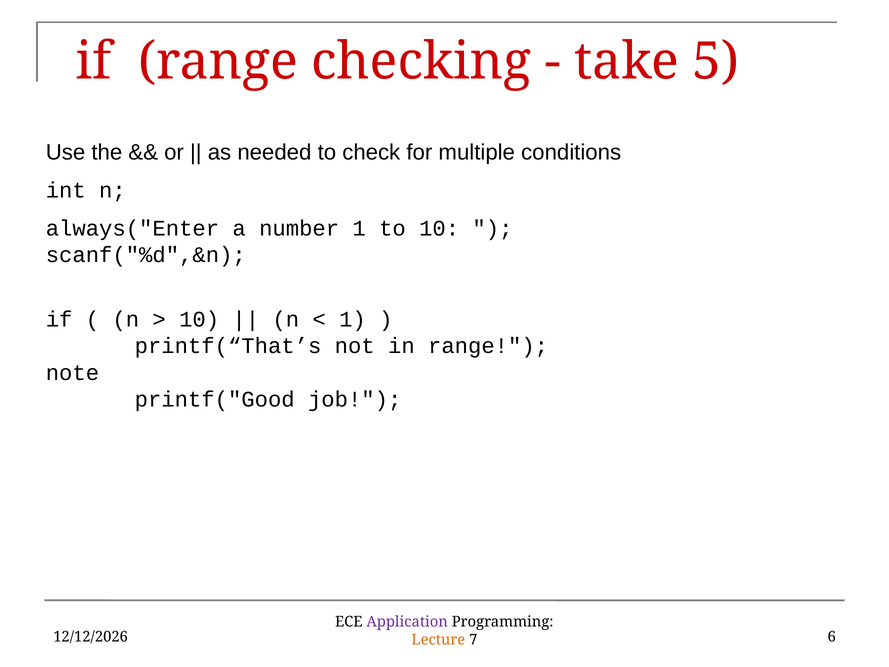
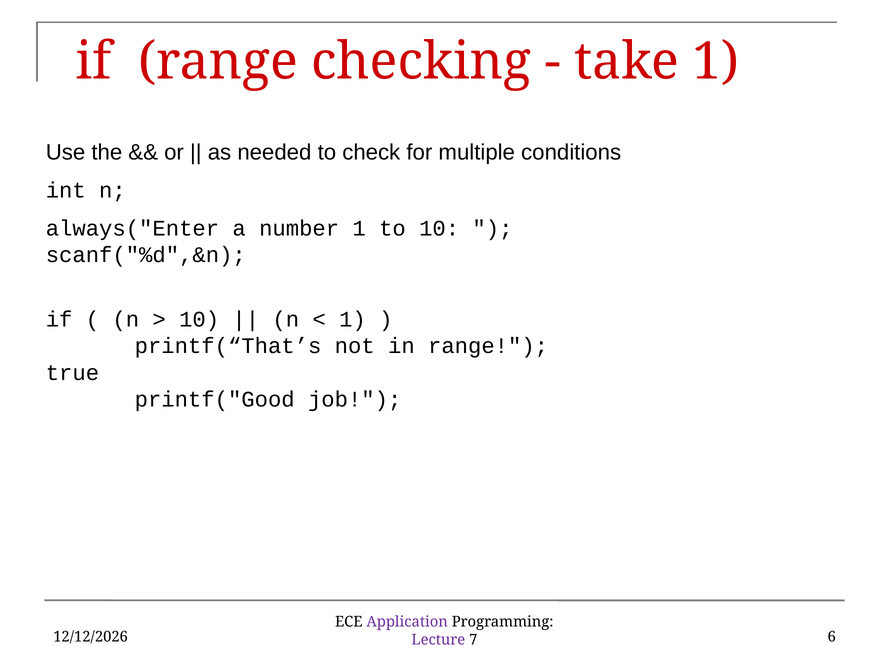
take 5: 5 -> 1
note: note -> true
Lecture colour: orange -> purple
